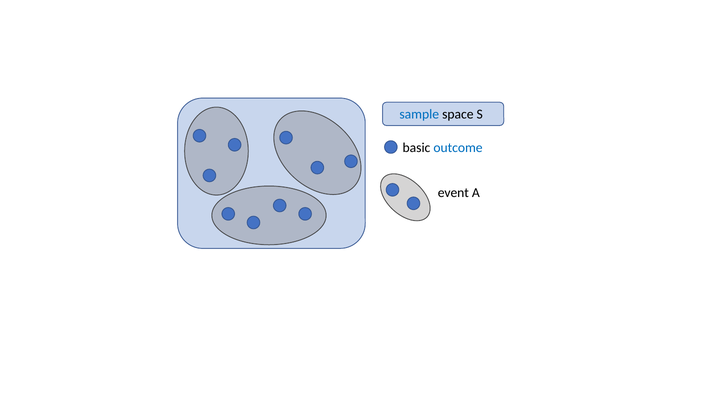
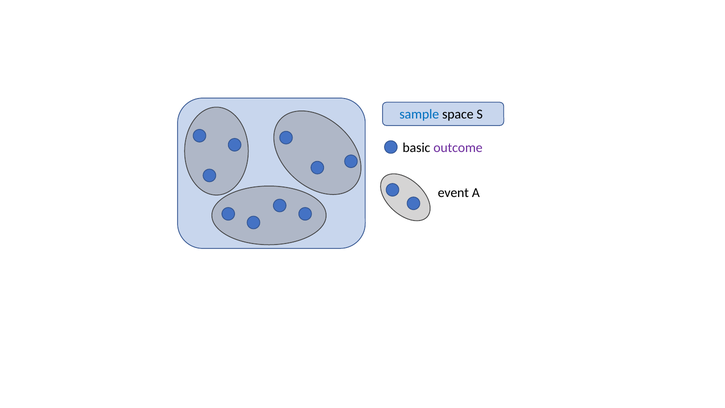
outcome colour: blue -> purple
